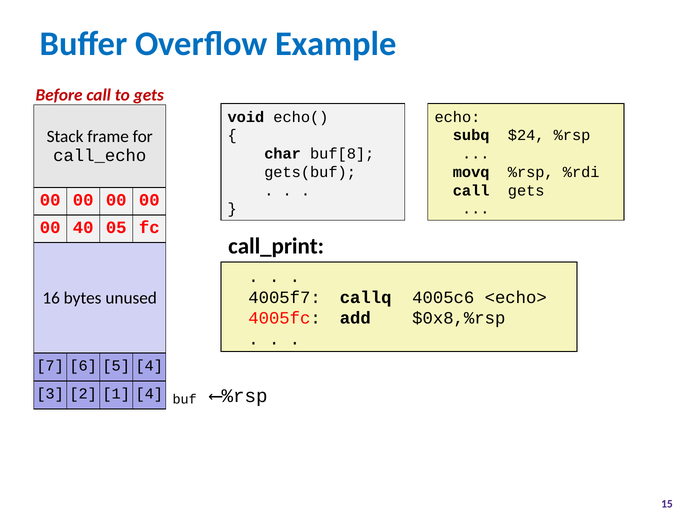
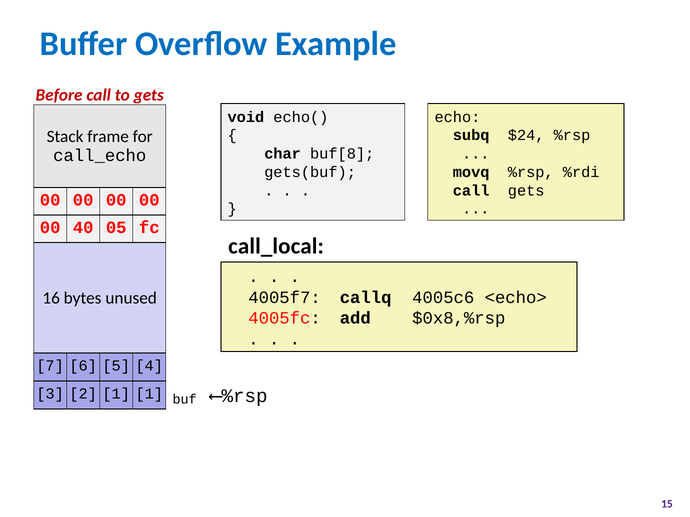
call_print: call_print -> call_local
1 4: 4 -> 1
